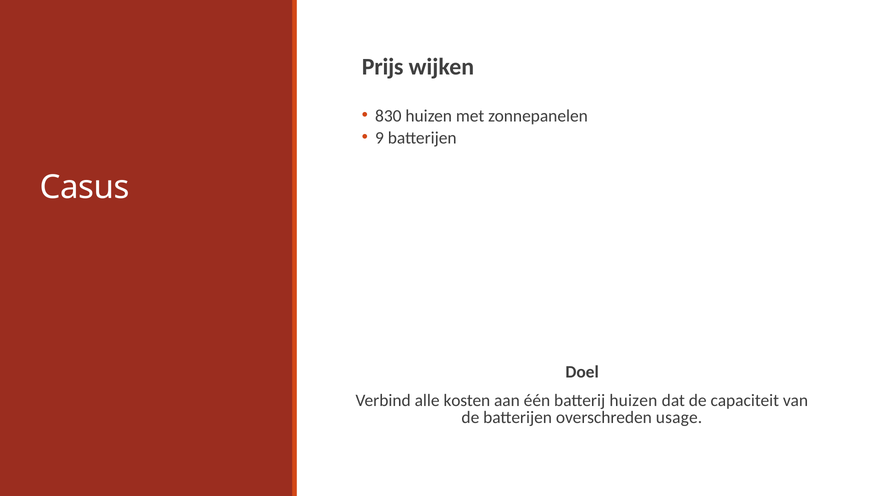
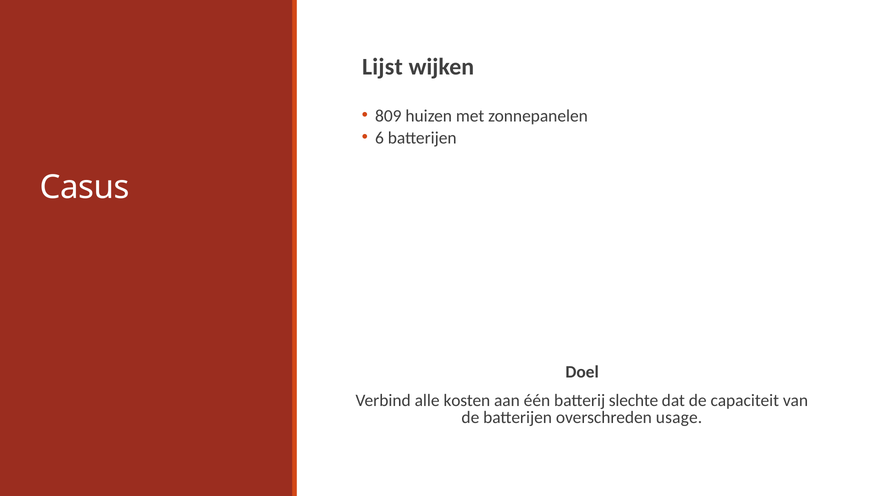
Prijs: Prijs -> Lijst
830: 830 -> 809
9: 9 -> 6
batterij huizen: huizen -> slechte
